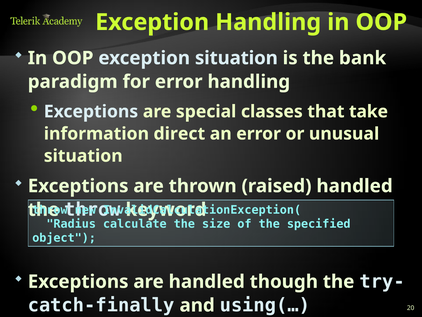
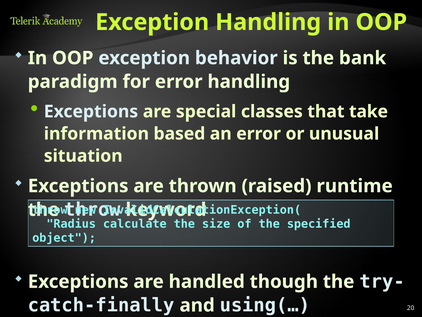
exception situation: situation -> behavior
direct: direct -> based
raised handled: handled -> runtime
